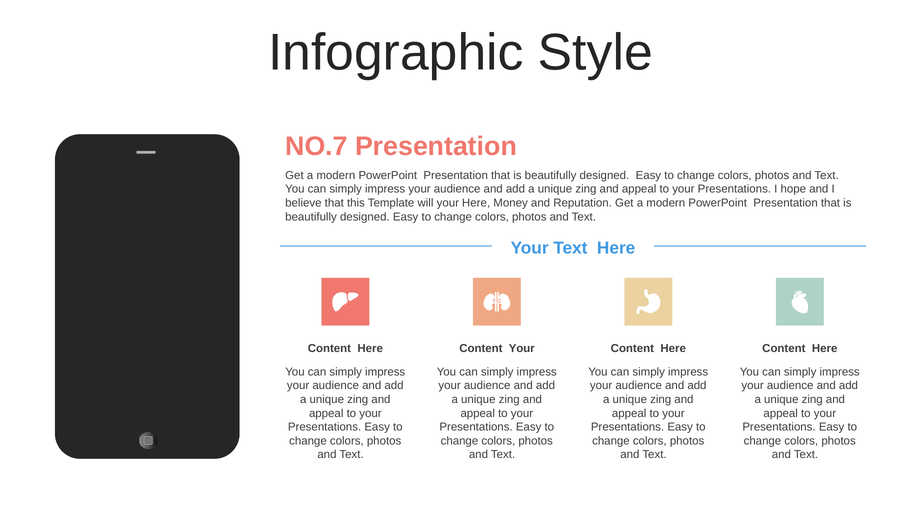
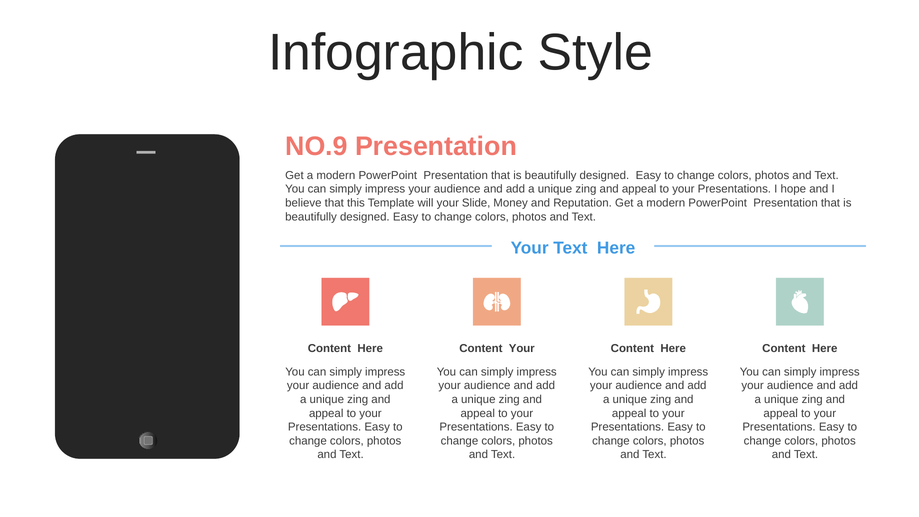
NO.7: NO.7 -> NO.9
your Here: Here -> Slide
